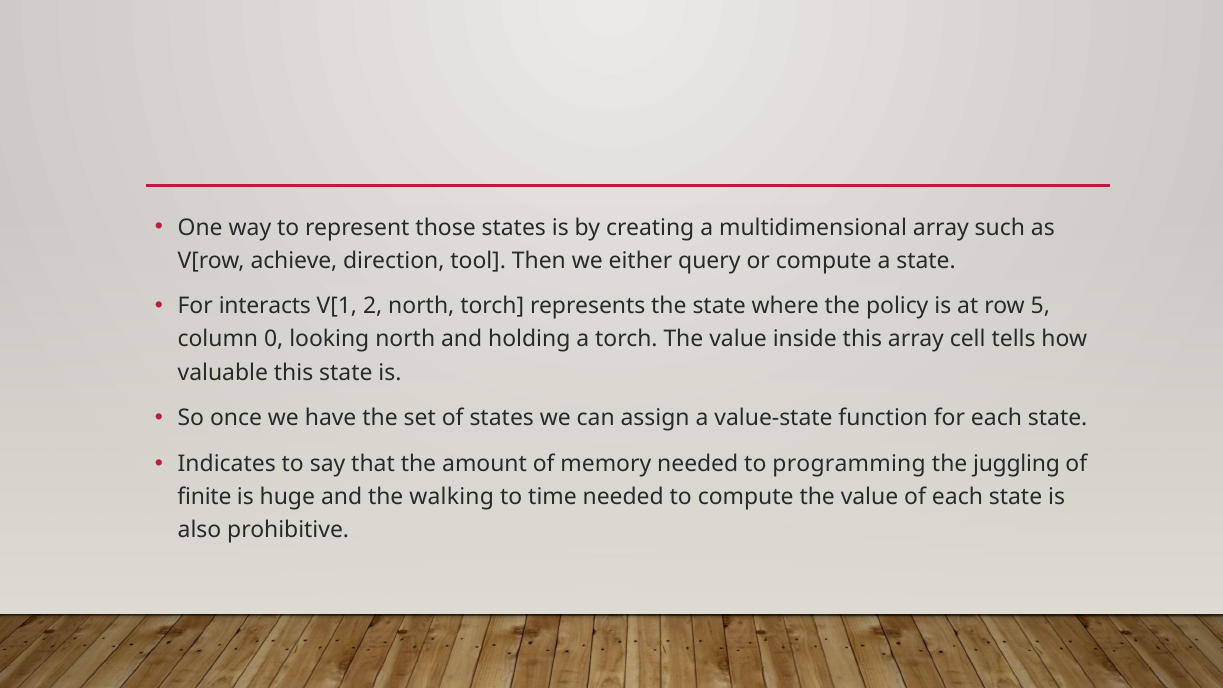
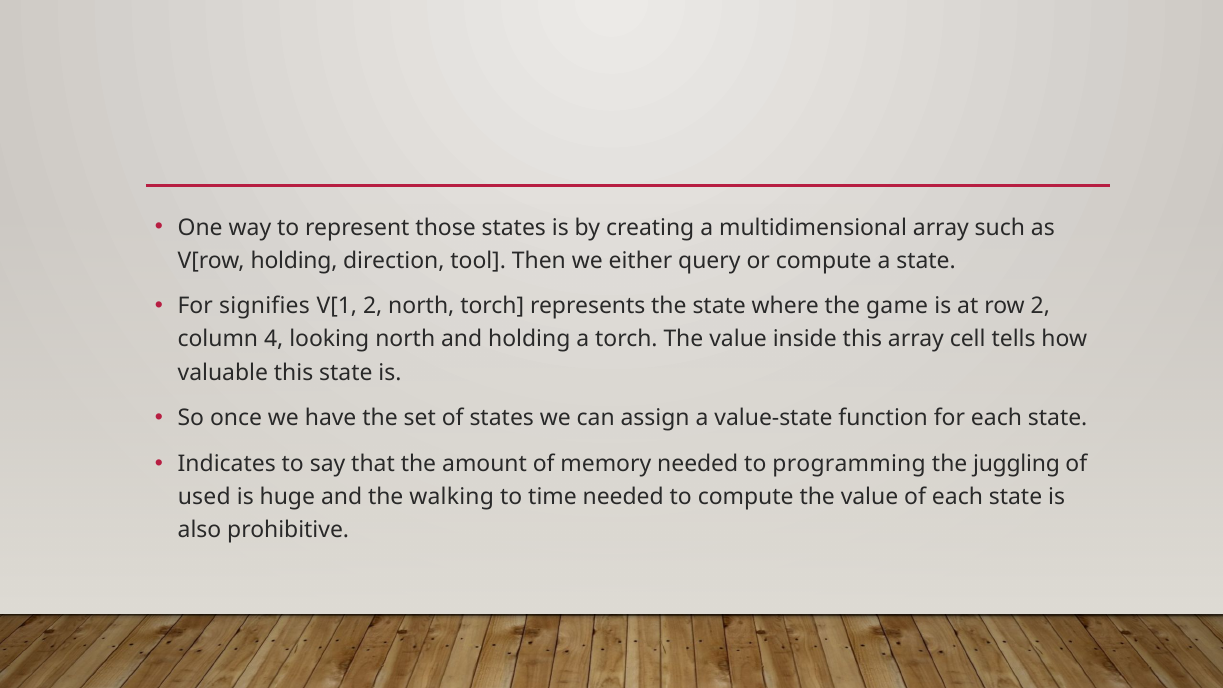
V[row achieve: achieve -> holding
interacts: interacts -> signifies
policy: policy -> game
row 5: 5 -> 2
0: 0 -> 4
finite: finite -> used
